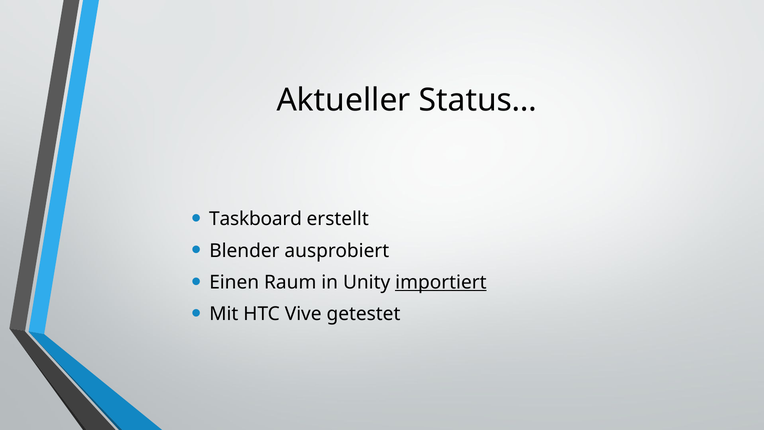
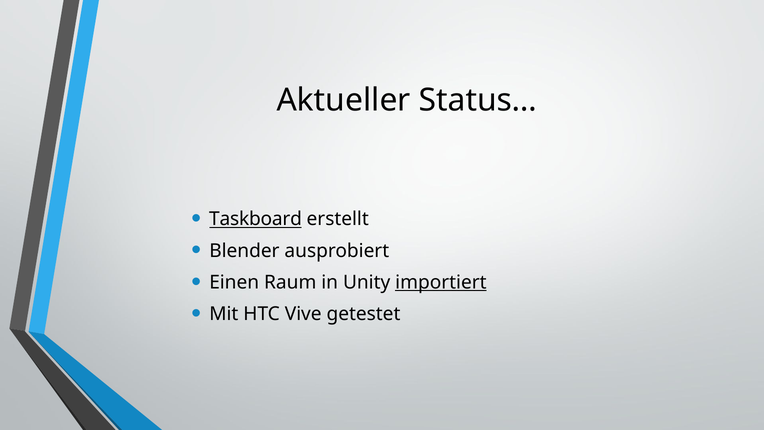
Taskboard underline: none -> present
